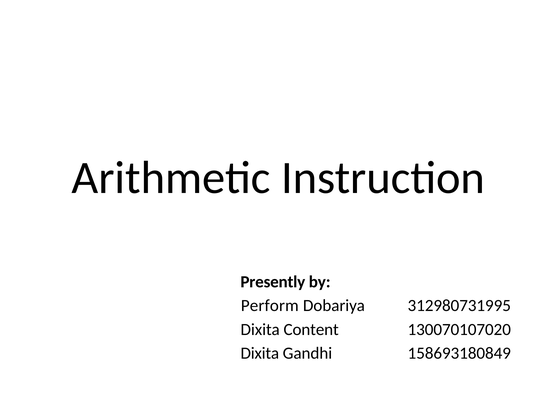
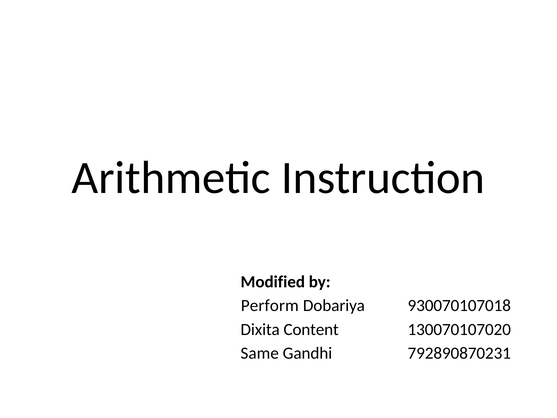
Presently: Presently -> Modified
312980731995: 312980731995 -> 930070107018
Dixita at (260, 353): Dixita -> Same
158693180849: 158693180849 -> 792890870231
